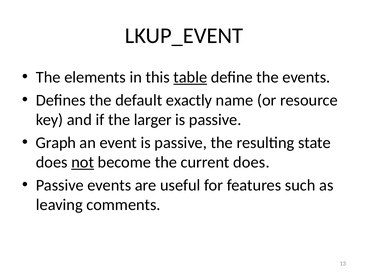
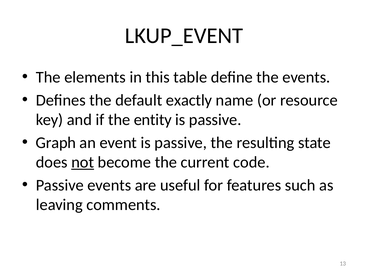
table underline: present -> none
larger: larger -> entity
current does: does -> code
